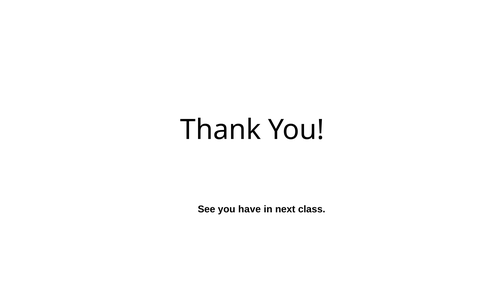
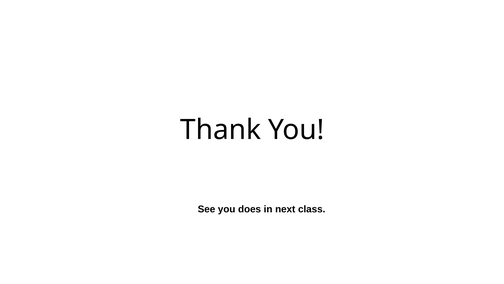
have: have -> does
